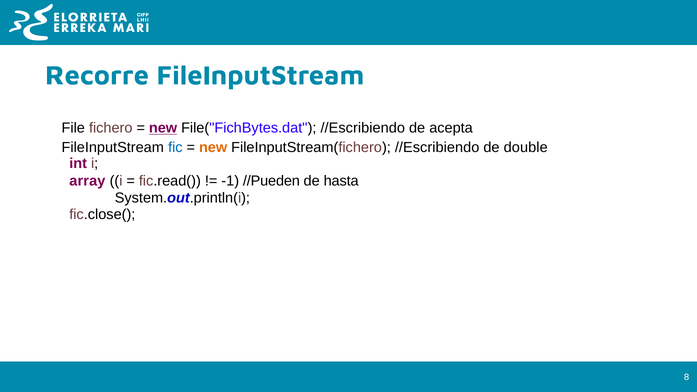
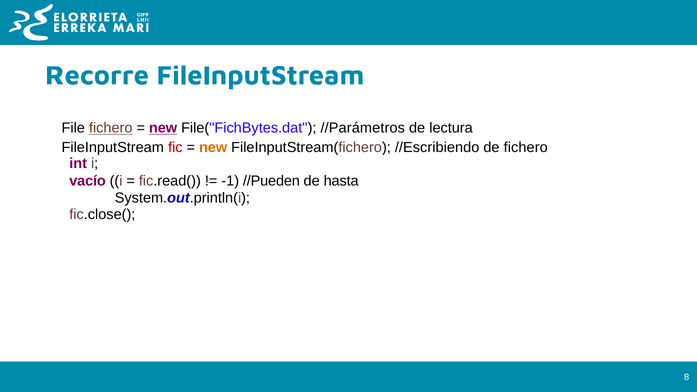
fichero at (111, 128) underline: none -> present
File("FichBytes.dat //Escribiendo: //Escribiendo -> //Parámetros
acepta: acepta -> lectura
fic colour: blue -> red
de double: double -> fichero
array: array -> vacío
